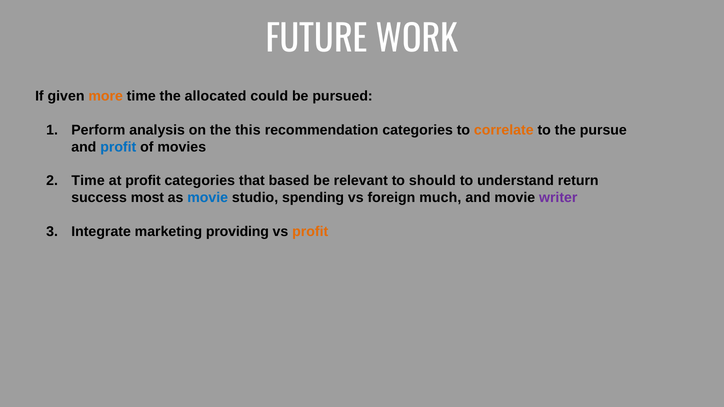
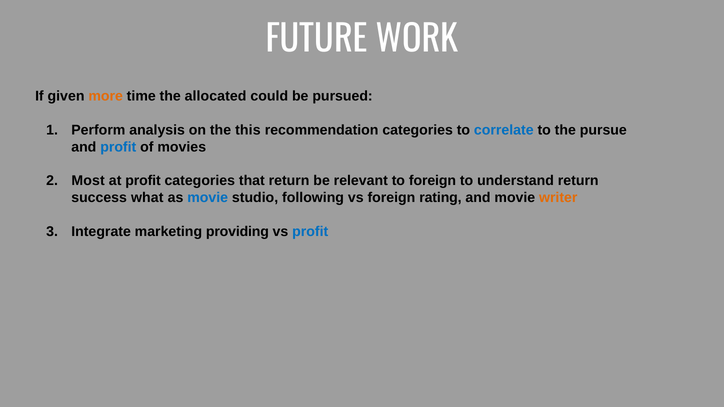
correlate colour: orange -> blue
Time at (88, 181): Time -> Most
that based: based -> return
to should: should -> foreign
most: most -> what
spending: spending -> following
much: much -> rating
writer colour: purple -> orange
profit at (310, 232) colour: orange -> blue
